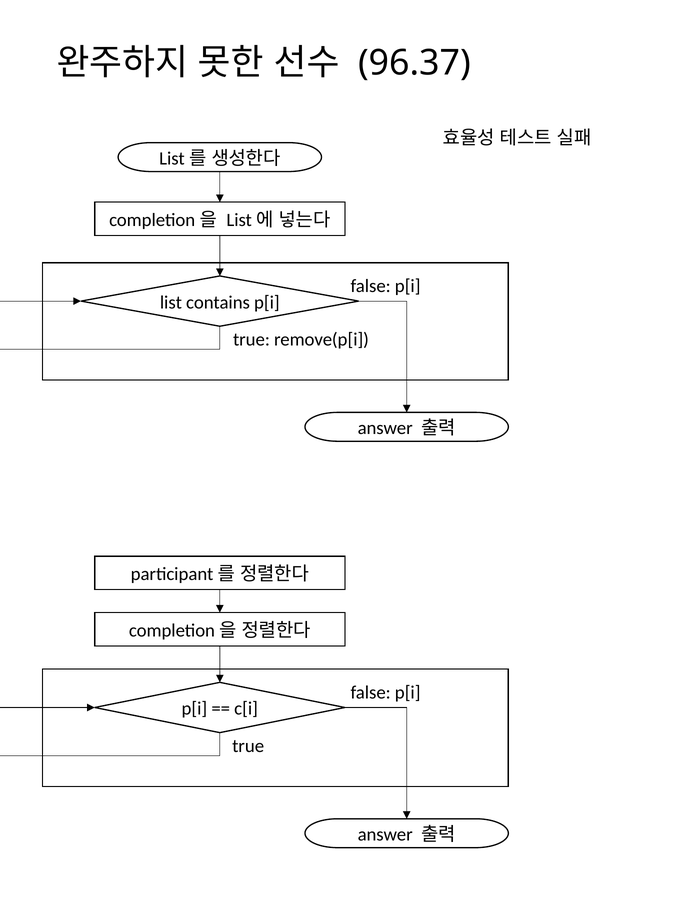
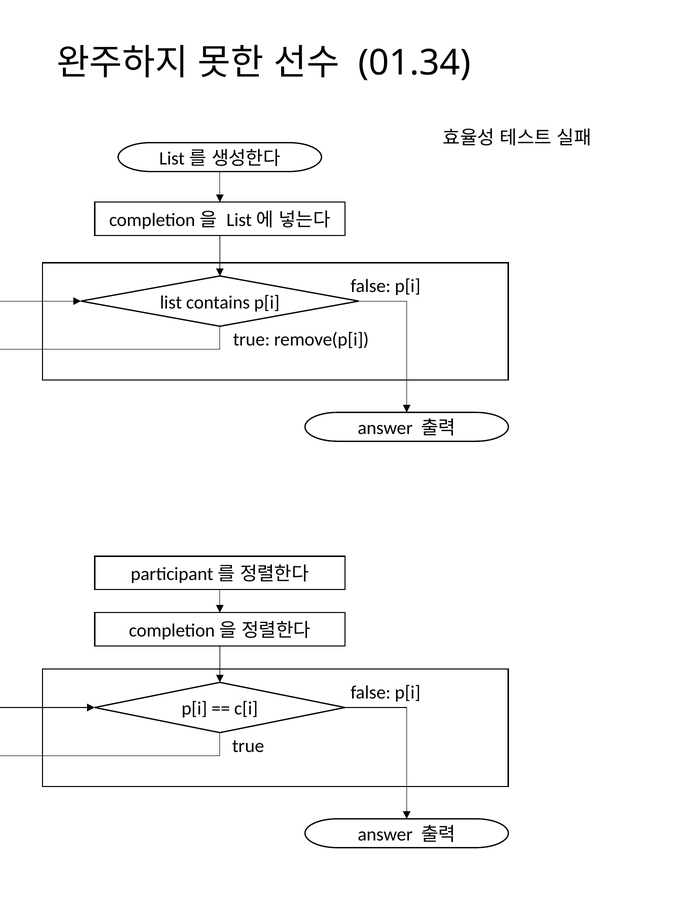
96.37: 96.37 -> 01.34
